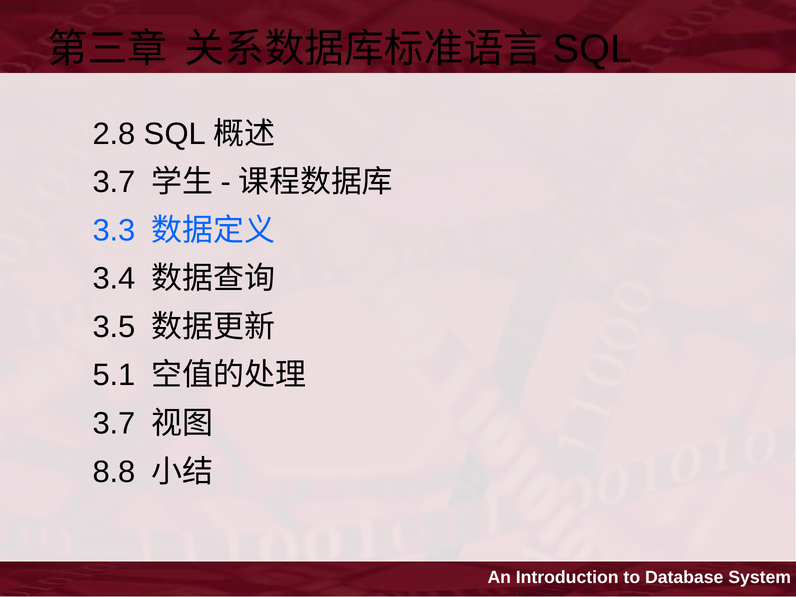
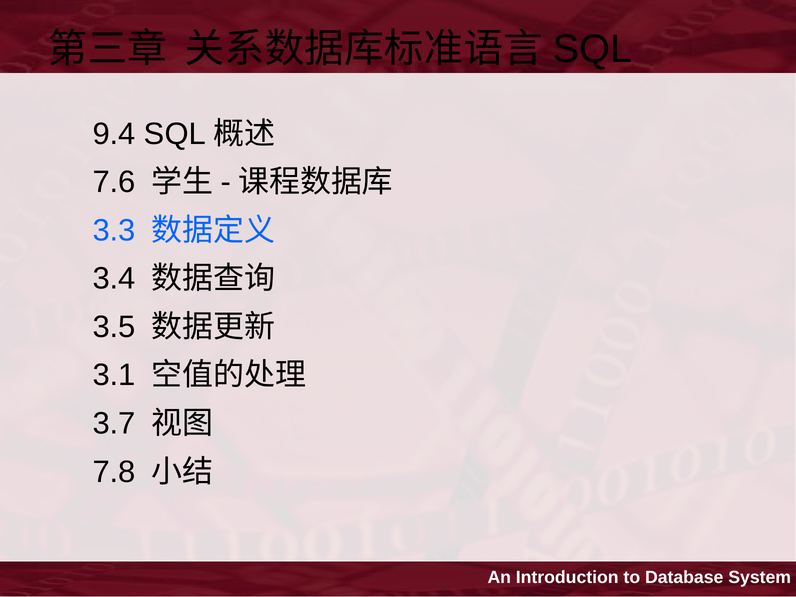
2.8: 2.8 -> 9.4
3.7 at (114, 182): 3.7 -> 7.6
5.1: 5.1 -> 3.1
8.8: 8.8 -> 7.8
